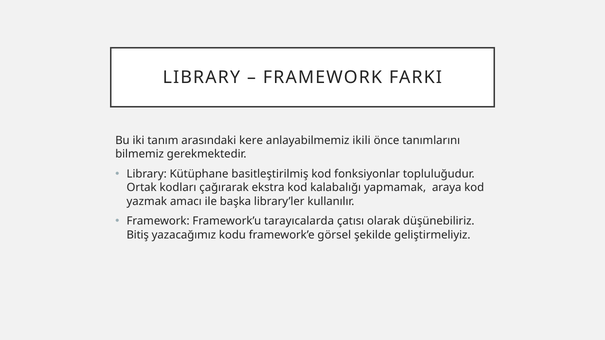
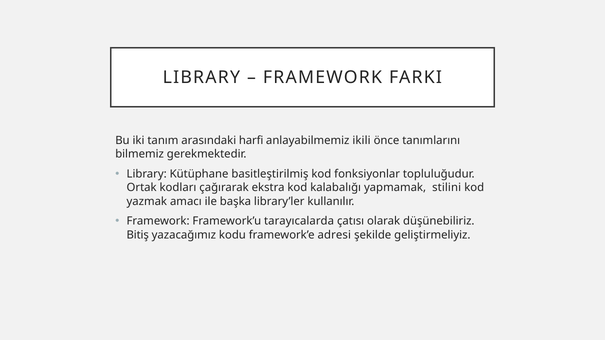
kere: kere -> harfi
araya: araya -> stilini
görsel: görsel -> adresi
